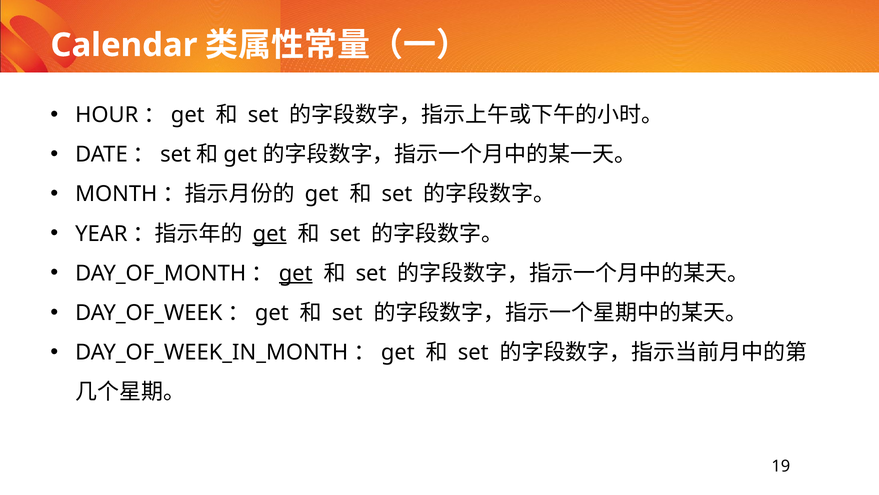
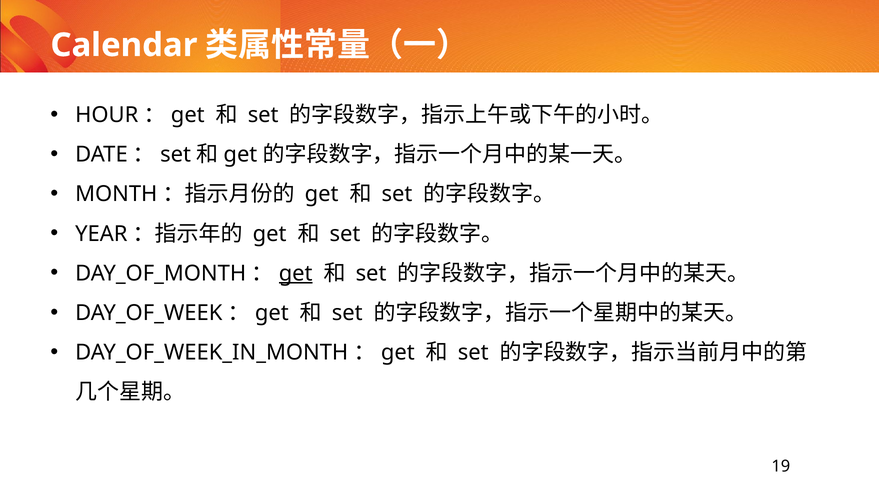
get at (270, 233) underline: present -> none
